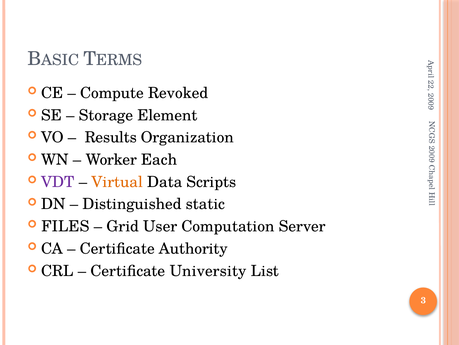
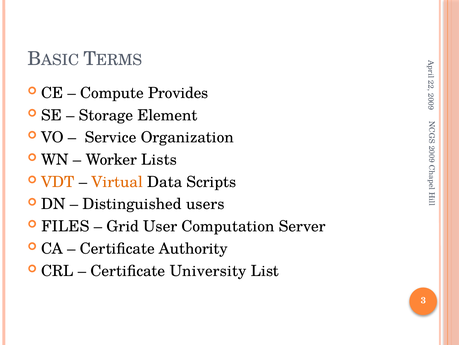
Revoked: Revoked -> Provides
Results: Results -> Service
Each: Each -> Lists
VDT colour: purple -> orange
static: static -> users
